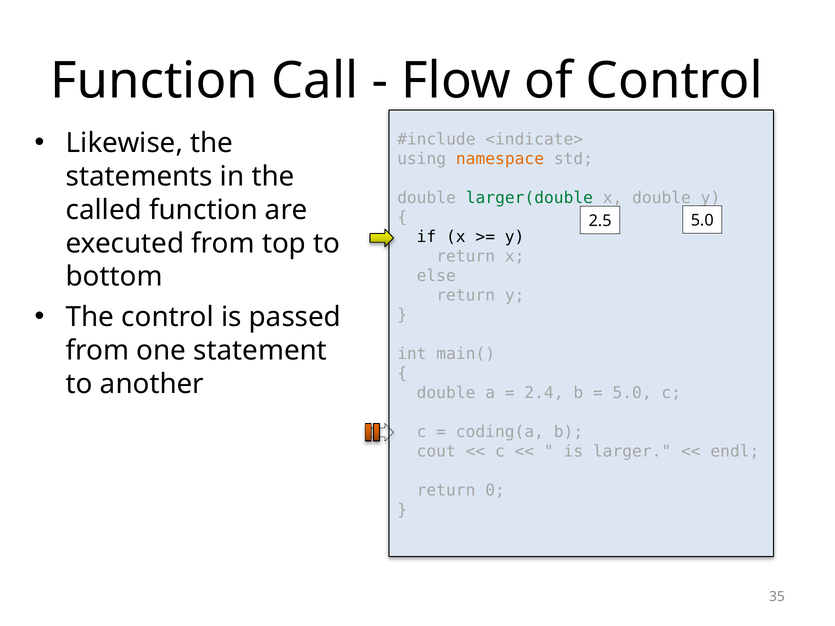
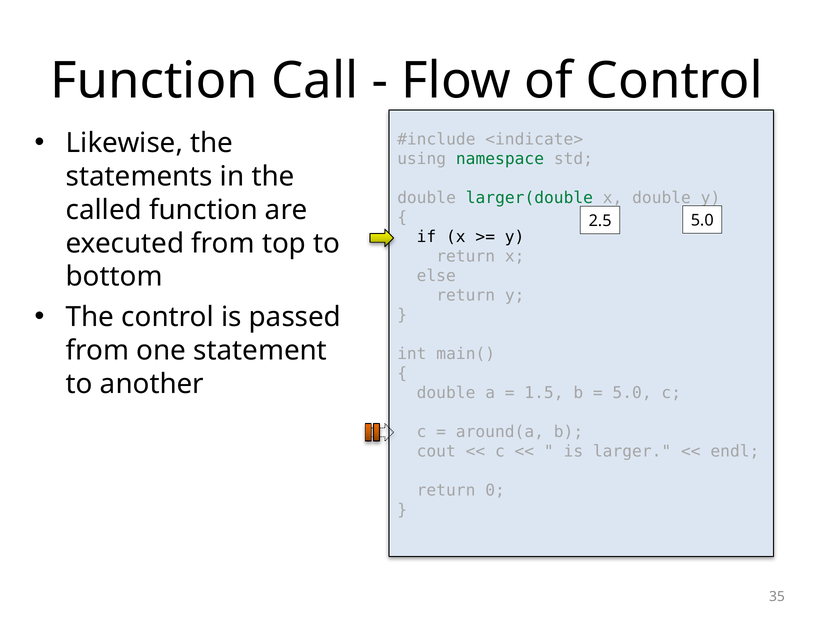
namespace colour: orange -> green
2.4: 2.4 -> 1.5
coding(a: coding(a -> around(a
